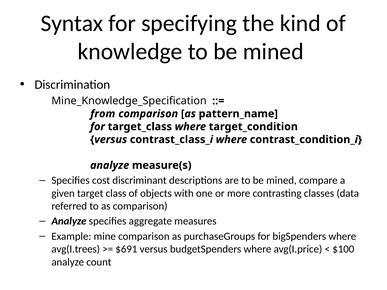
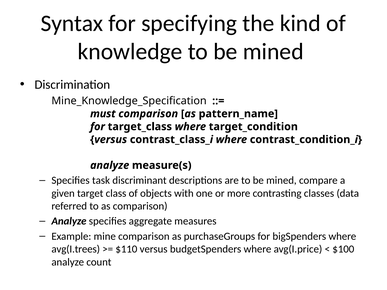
from: from -> must
cost: cost -> task
$691: $691 -> $110
